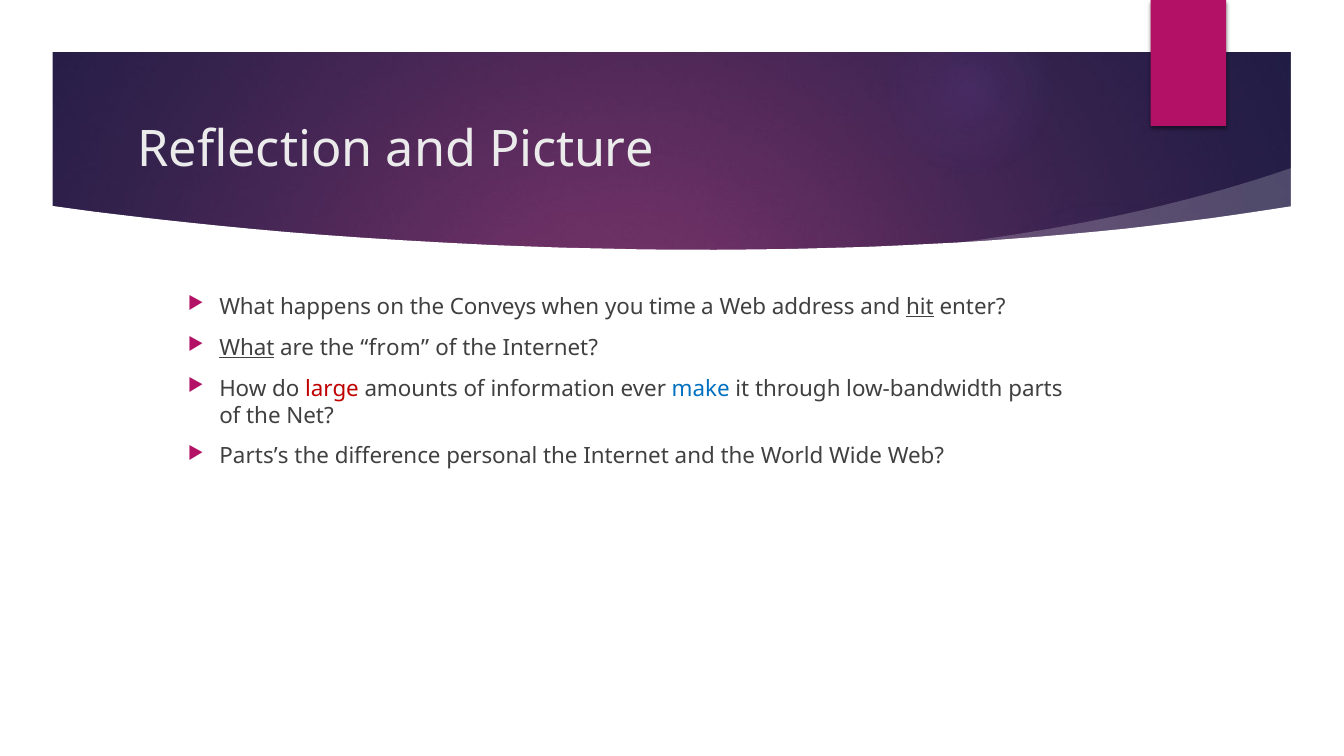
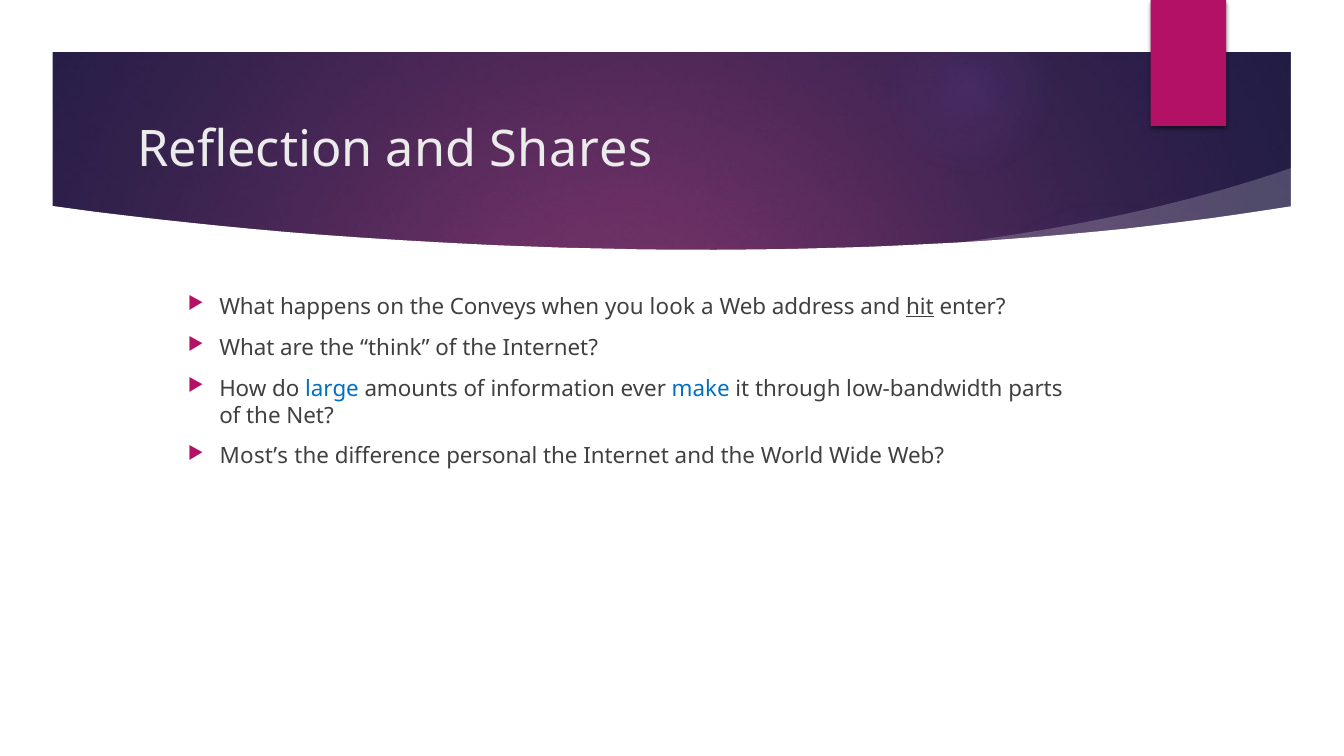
Picture: Picture -> Shares
time: time -> look
What at (247, 348) underline: present -> none
from: from -> think
large colour: red -> blue
Parts’s: Parts’s -> Most’s
